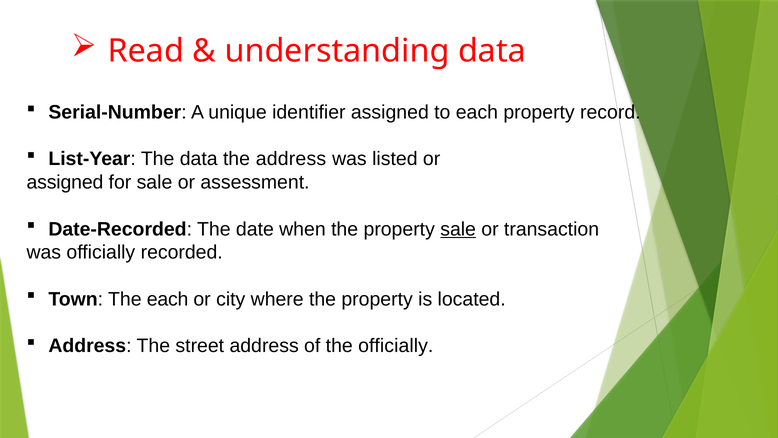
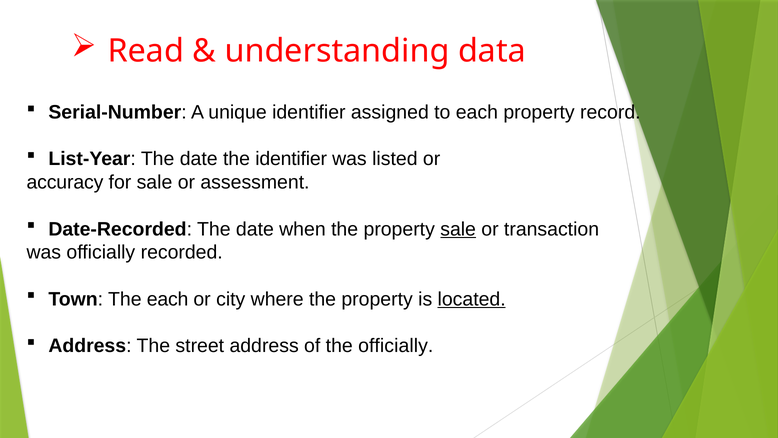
List-Year The data: data -> date
the address: address -> identifier
assigned at (65, 182): assigned -> accuracy
located underline: none -> present
